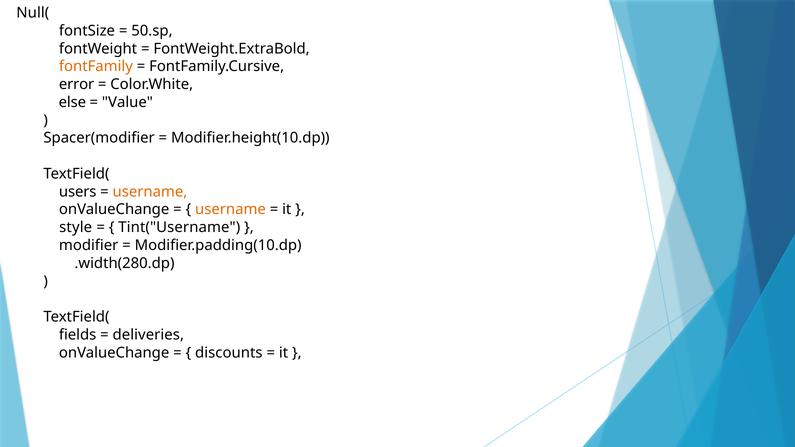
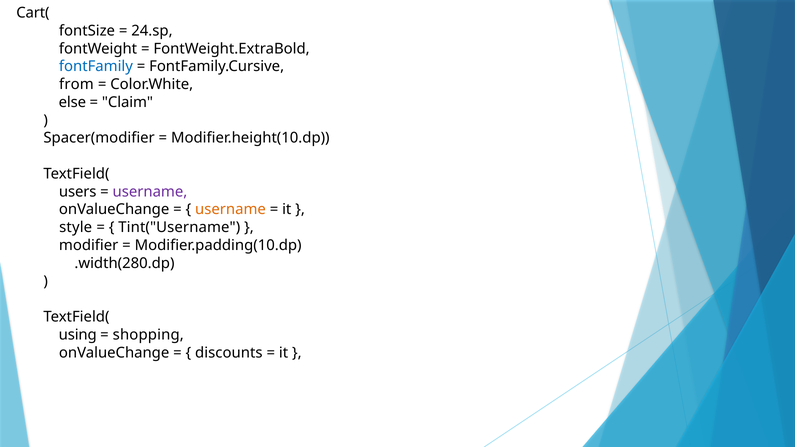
Null(: Null( -> Cart(
50.sp: 50.sp -> 24.sp
fontFamily colour: orange -> blue
error: error -> from
Value: Value -> Claim
username at (150, 192) colour: orange -> purple
fields: fields -> using
deliveries: deliveries -> shopping
